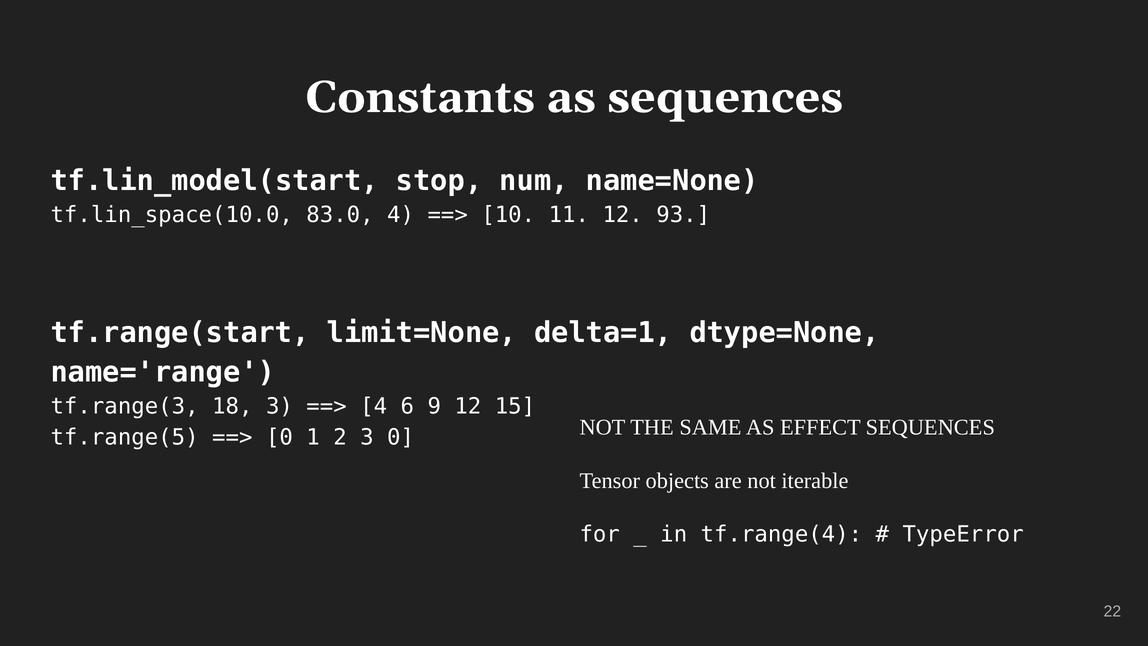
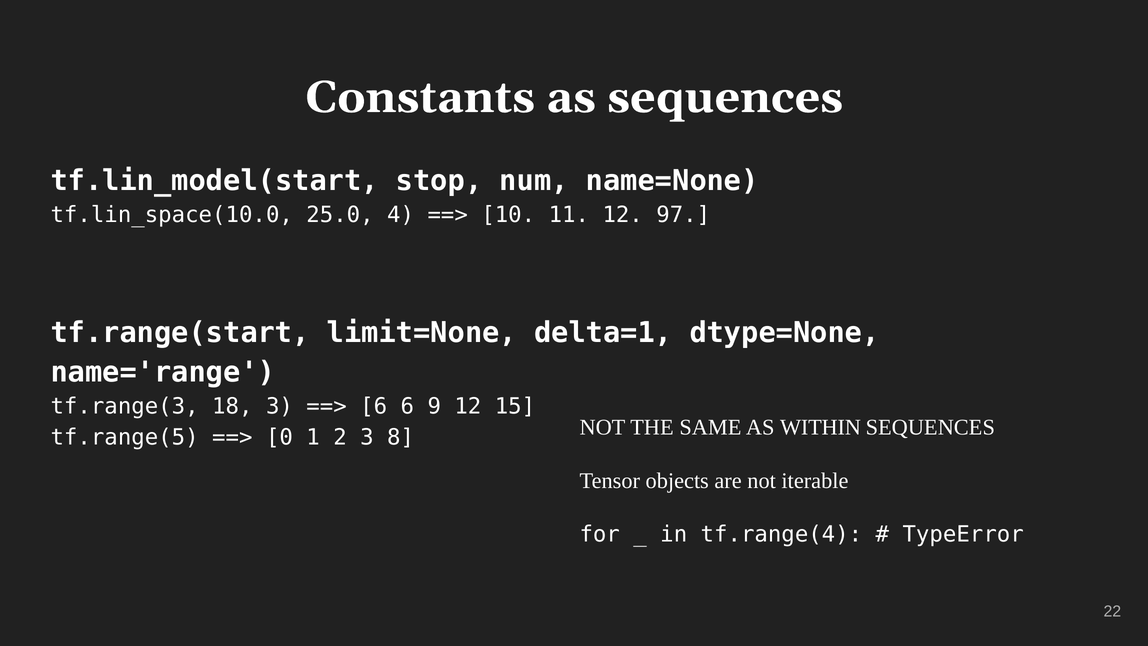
83.0: 83.0 -> 25.0
93: 93 -> 97
4 at (374, 406): 4 -> 6
3 0: 0 -> 8
EFFECT: EFFECT -> WITHIN
